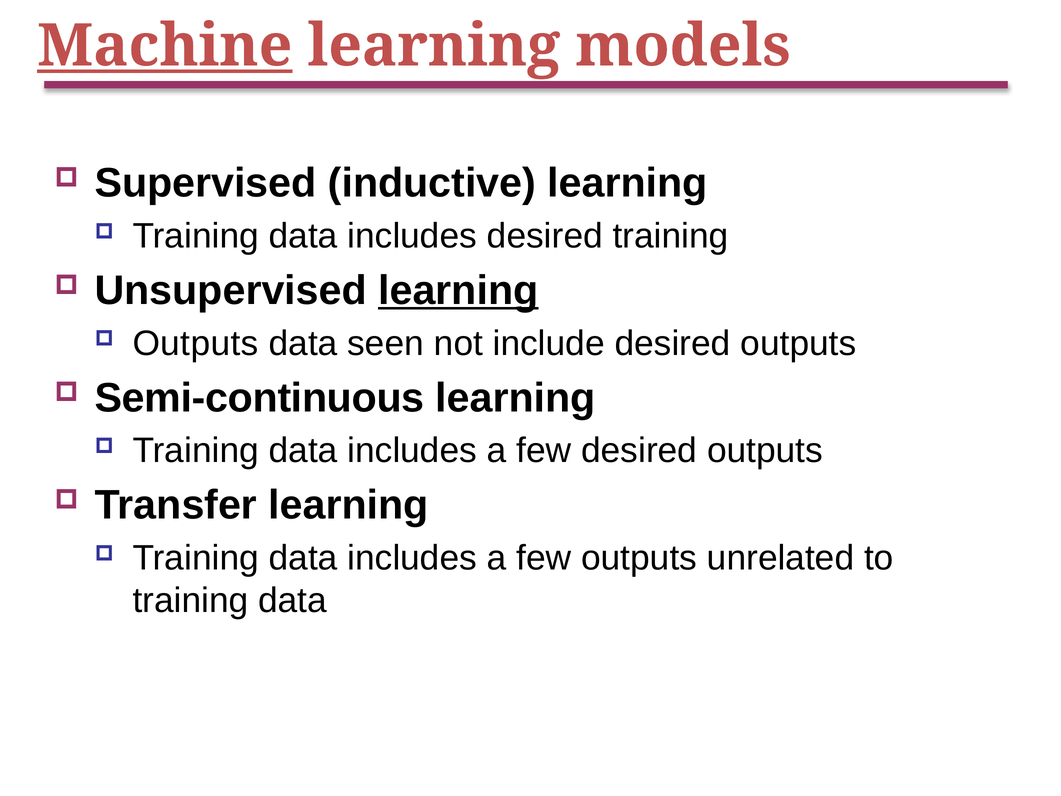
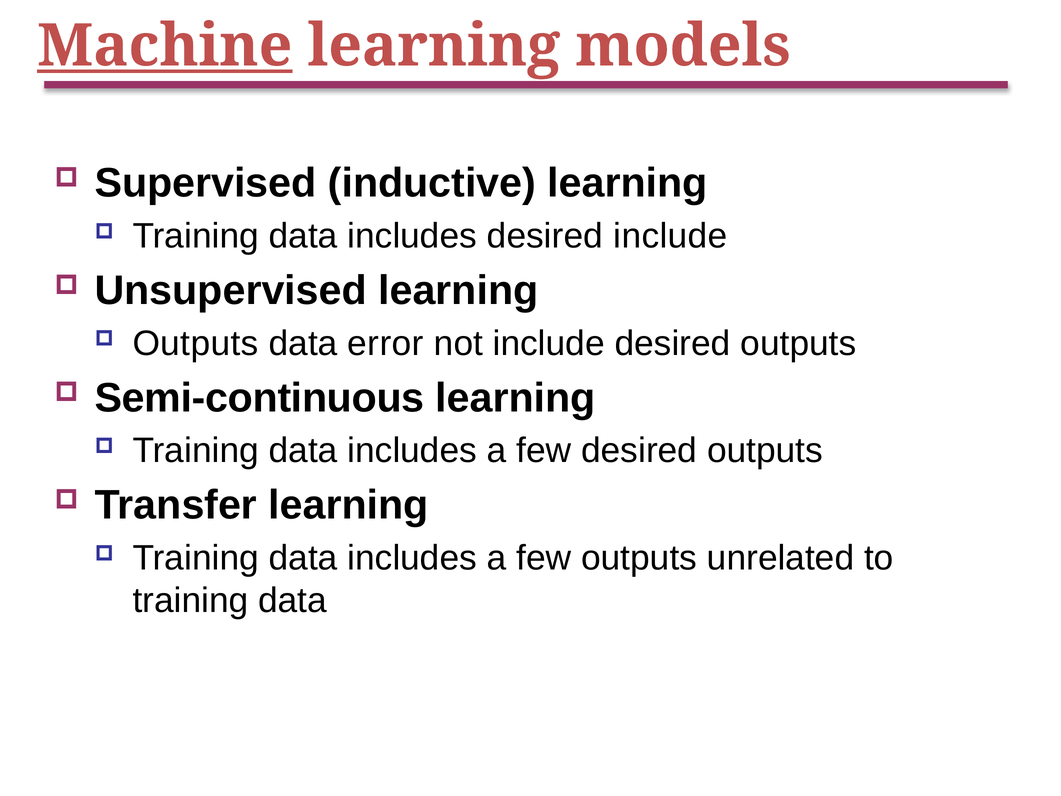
desired training: training -> include
learning at (458, 291) underline: present -> none
seen: seen -> error
